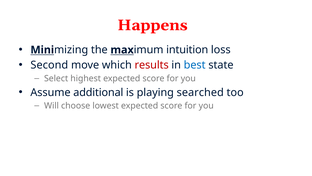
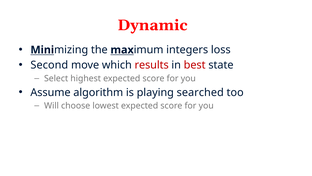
Happens: Happens -> Dynamic
intuition: intuition -> integers
best colour: blue -> red
additional: additional -> algorithm
